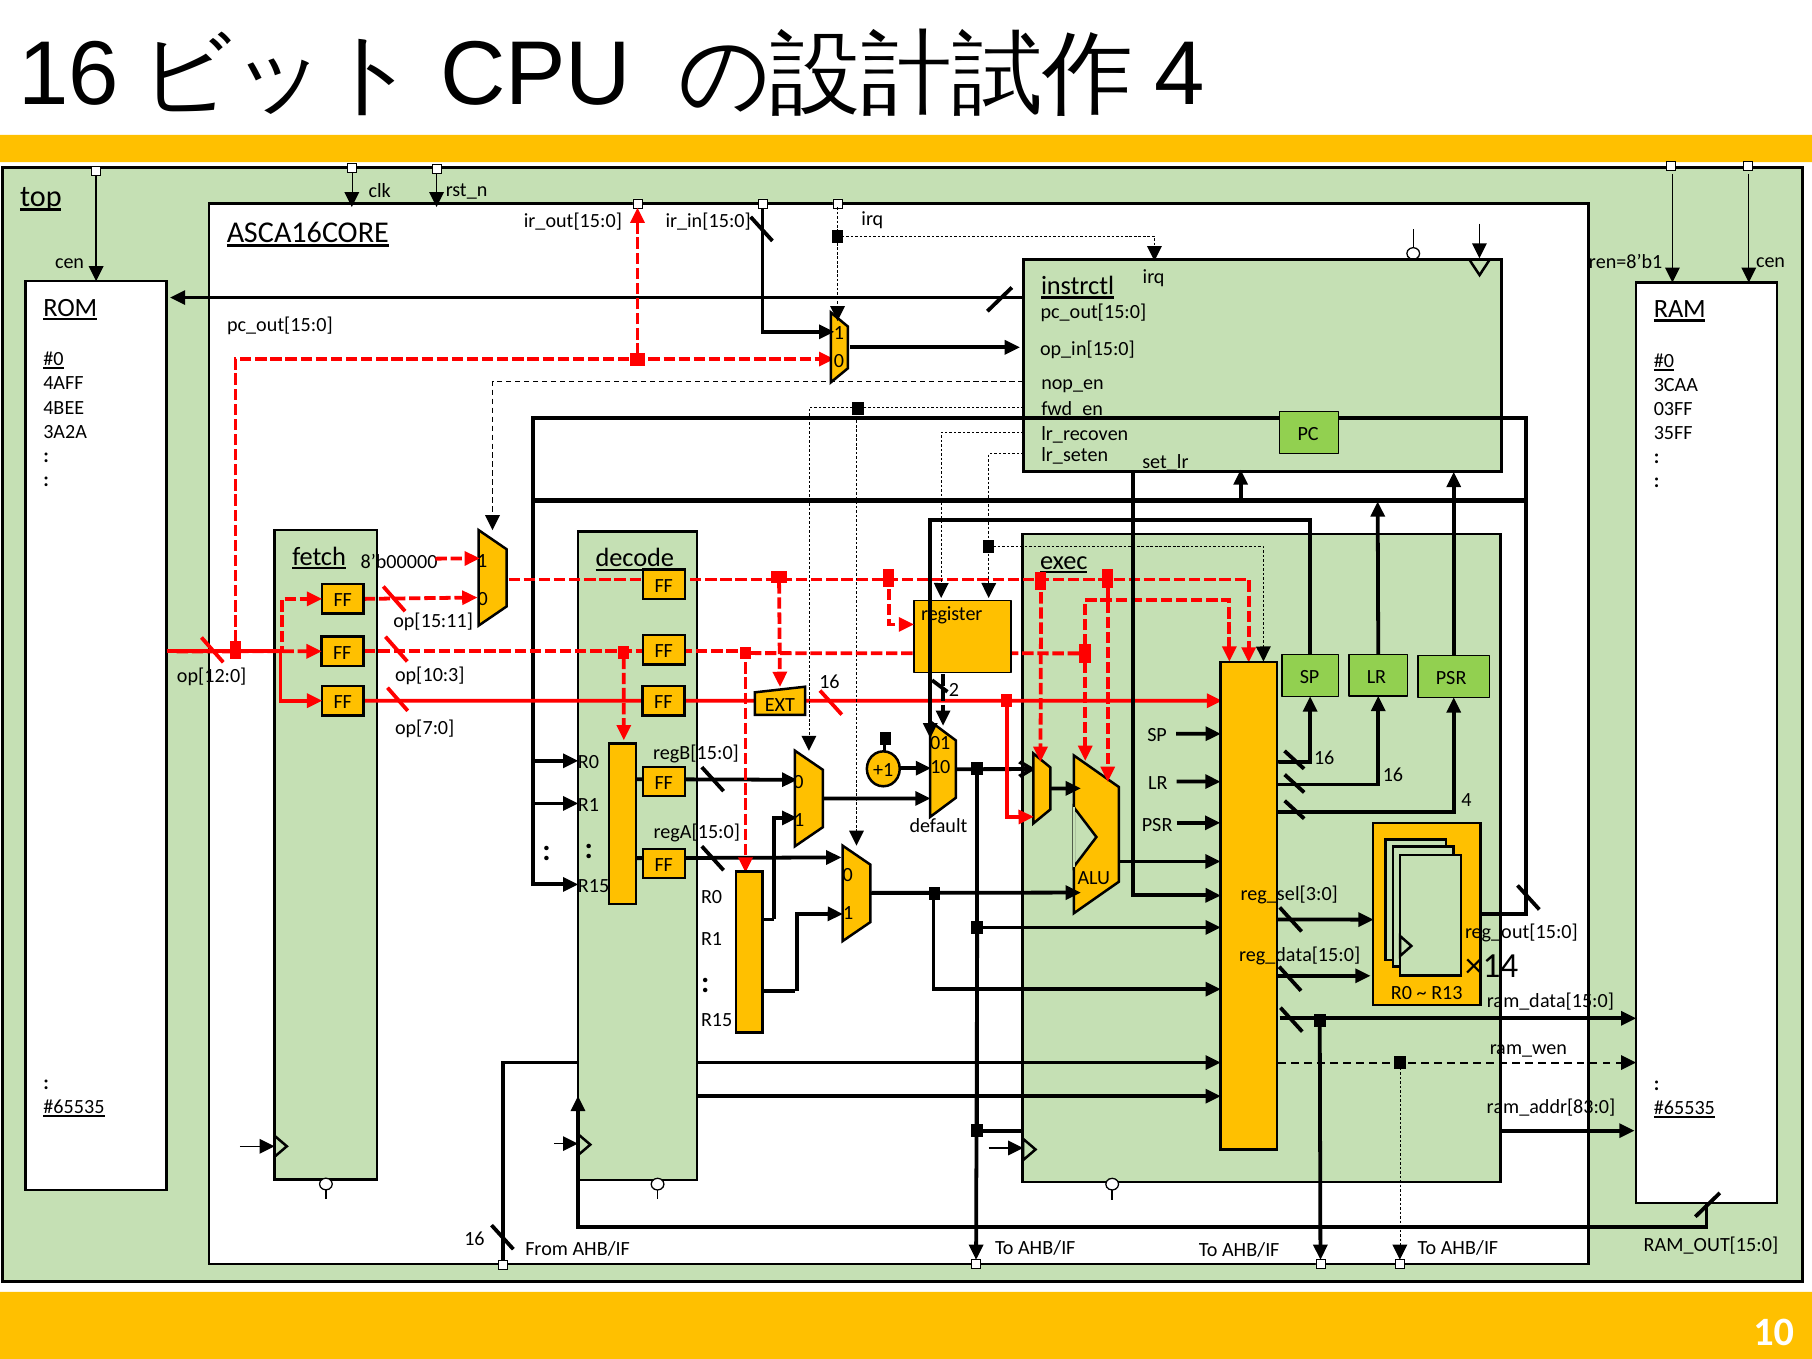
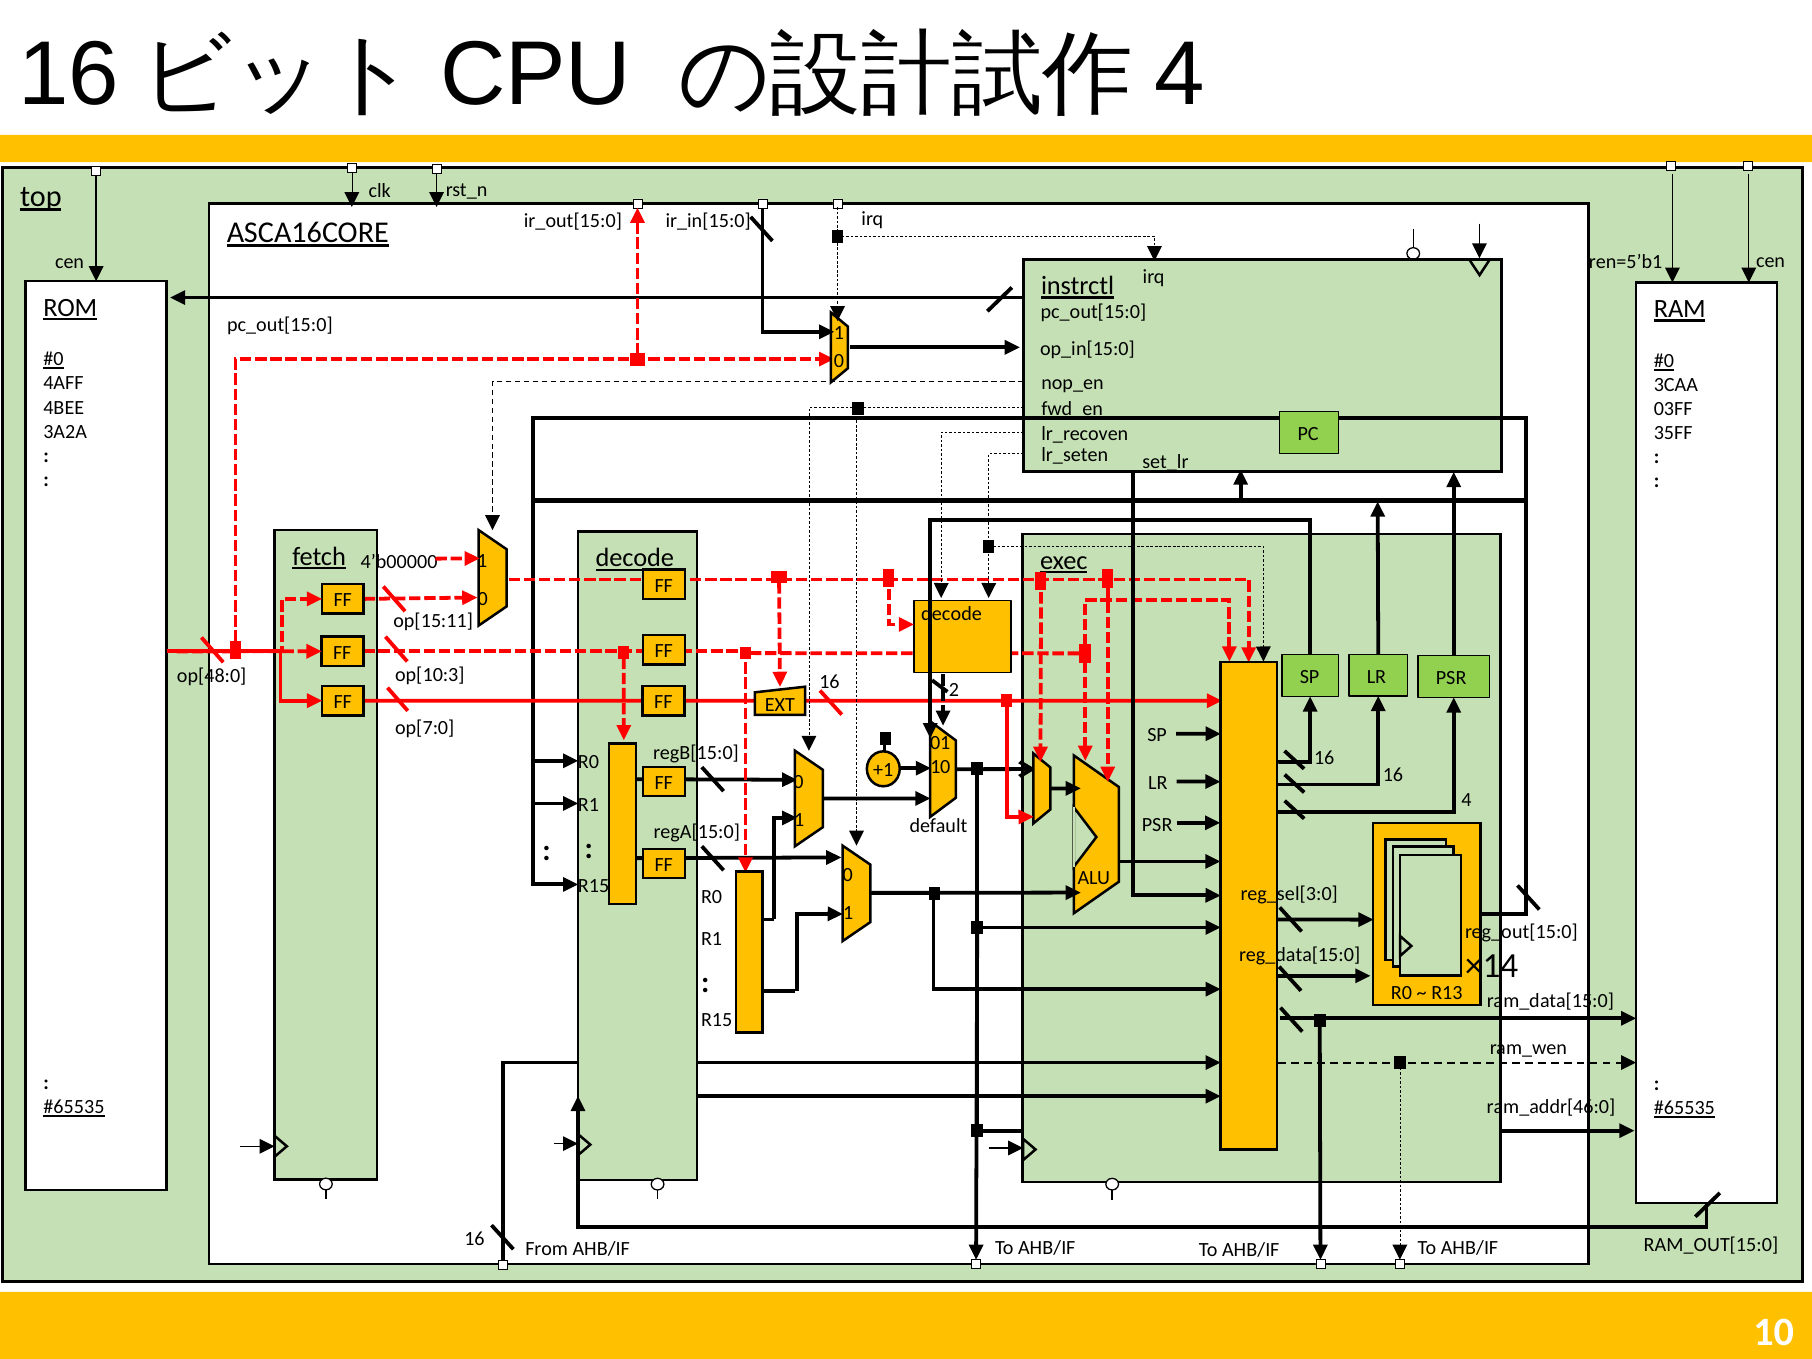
ren=8’b1: ren=8’b1 -> ren=5’b1
8’b00000: 8’b00000 -> 4’b00000
register at (952, 614): register -> decode
op[12:0: op[12:0 -> op[48:0
ram_addr[83:0: ram_addr[83:0 -> ram_addr[46:0
